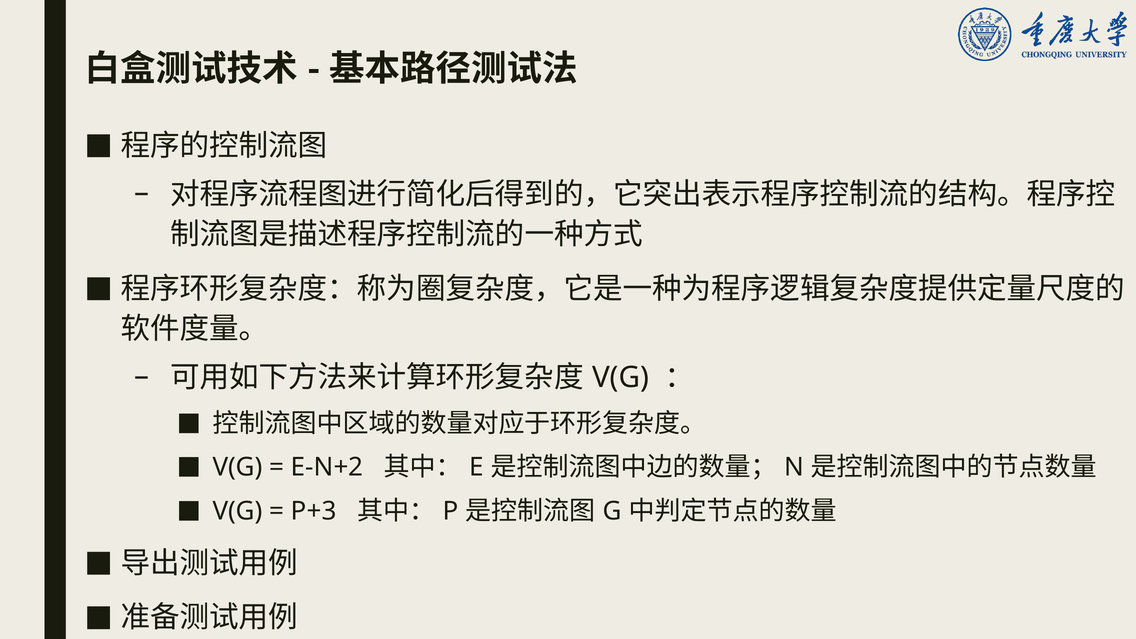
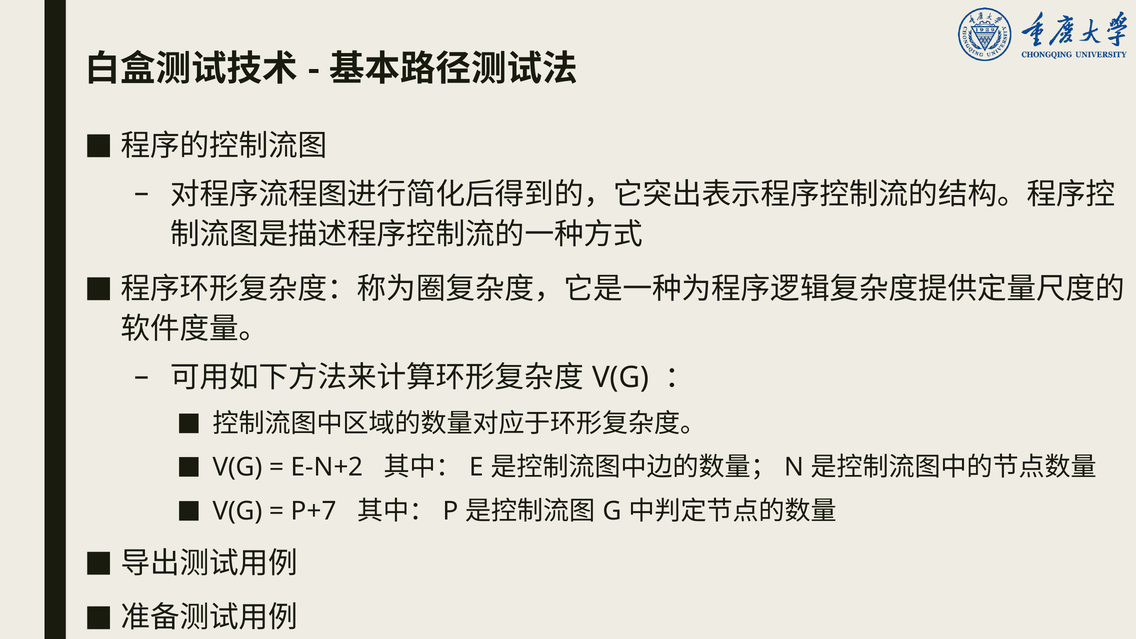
P+3: P+3 -> P+7
